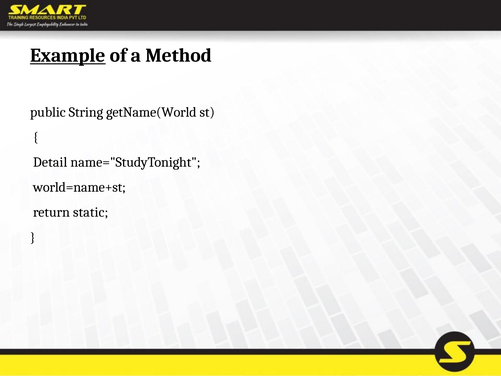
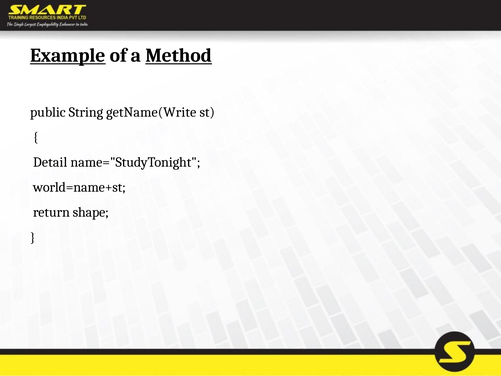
Method underline: none -> present
getName(World: getName(World -> getName(Write
static: static -> shape
